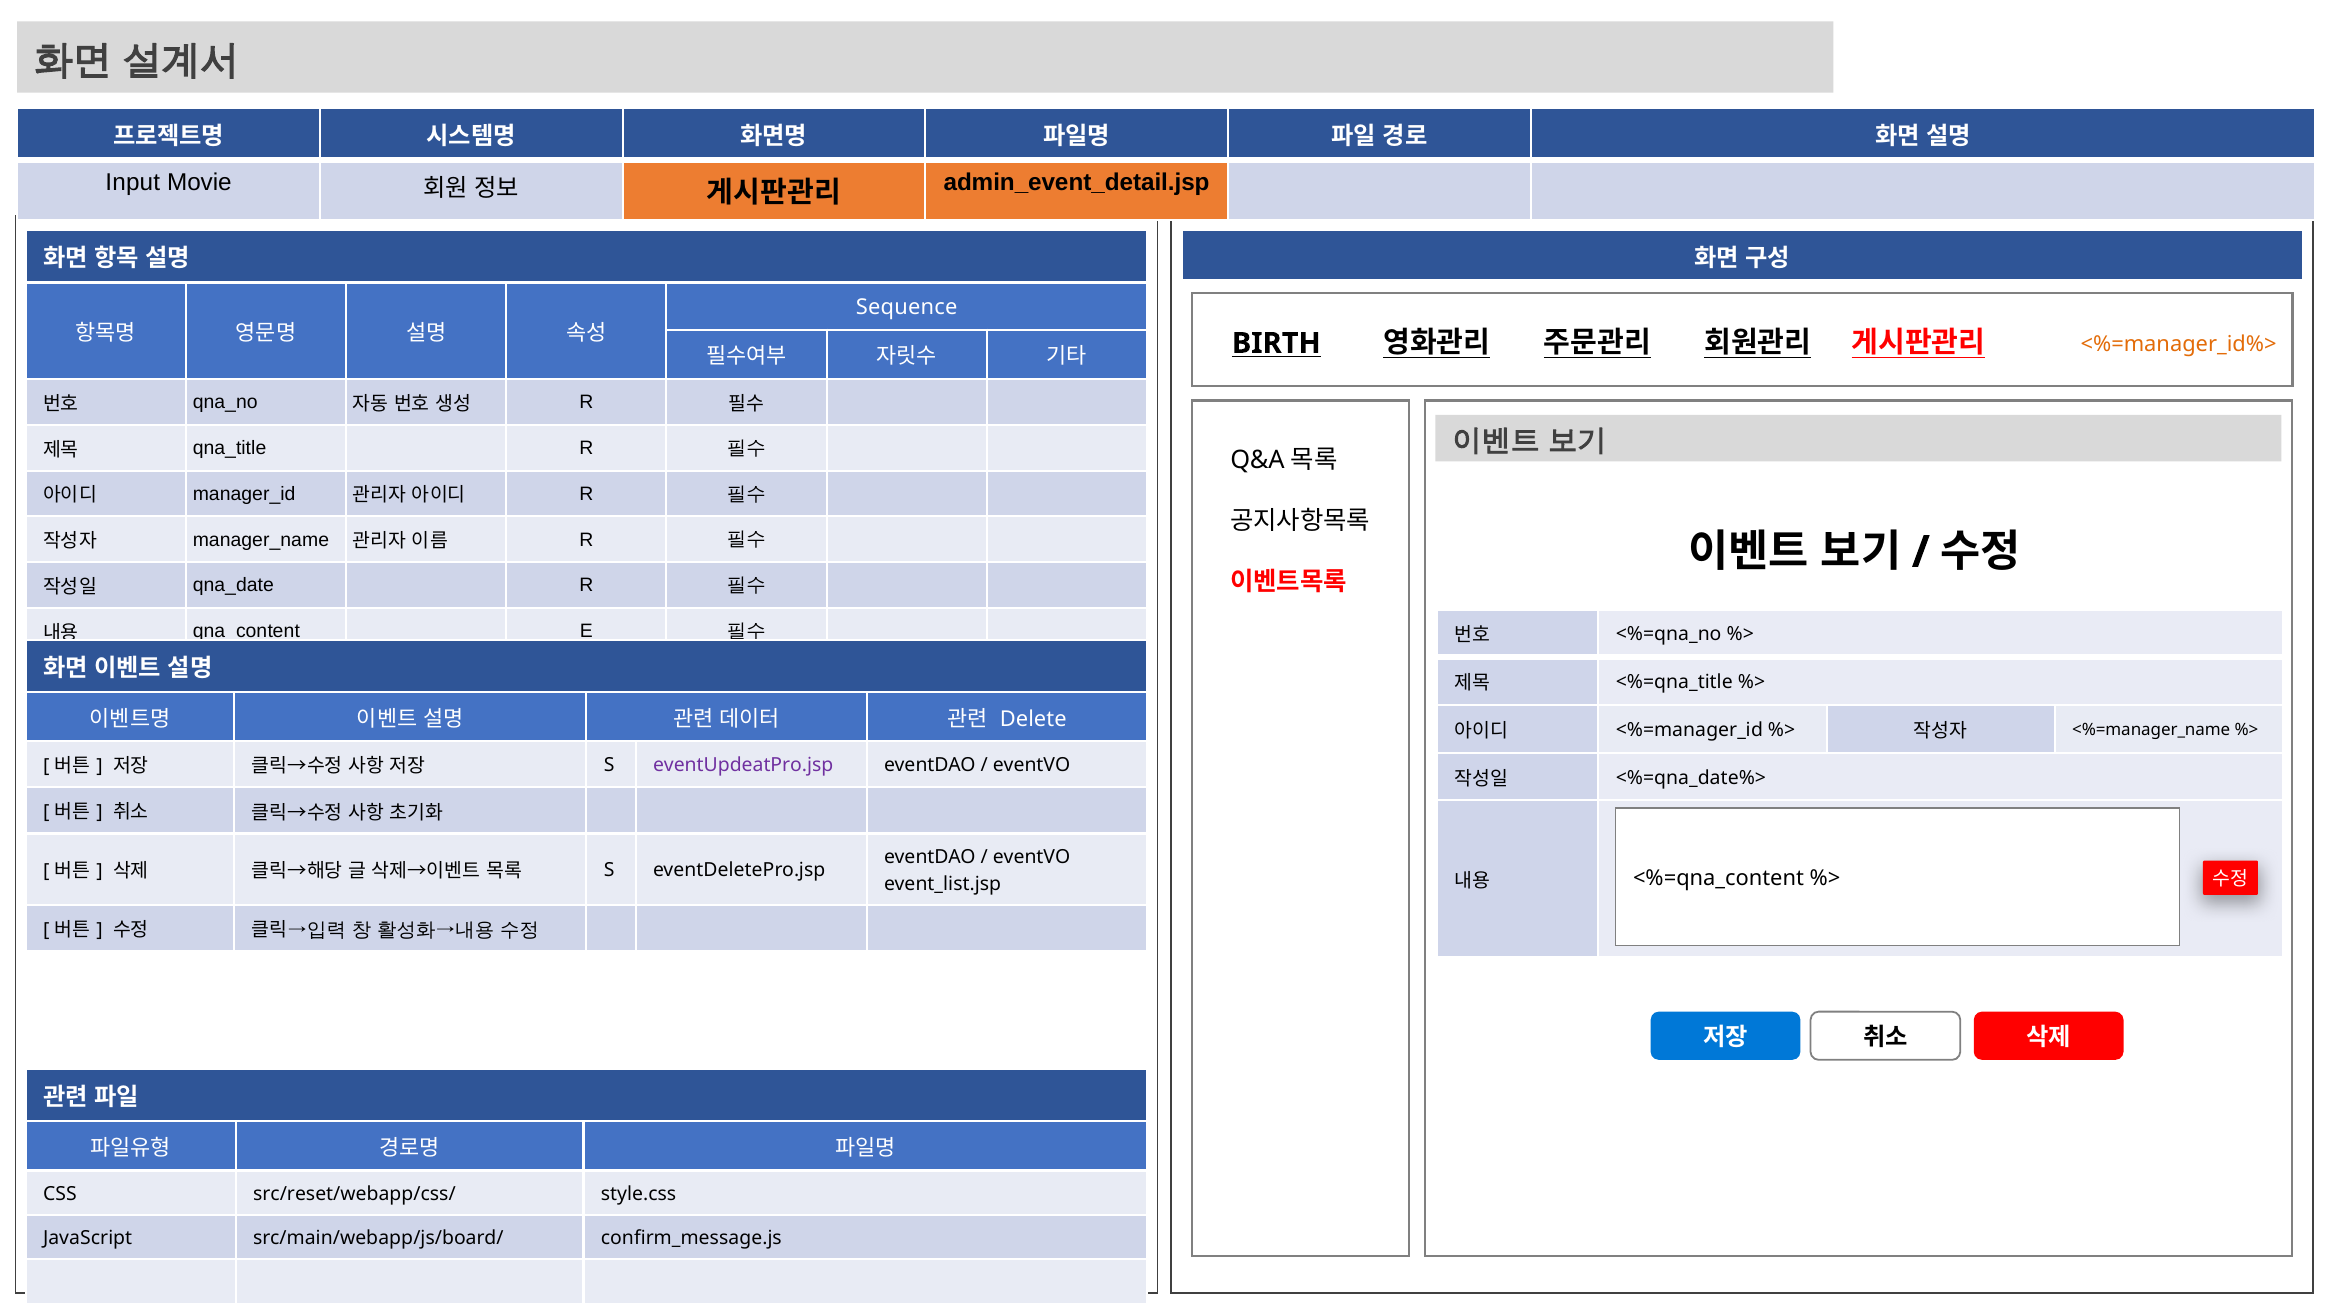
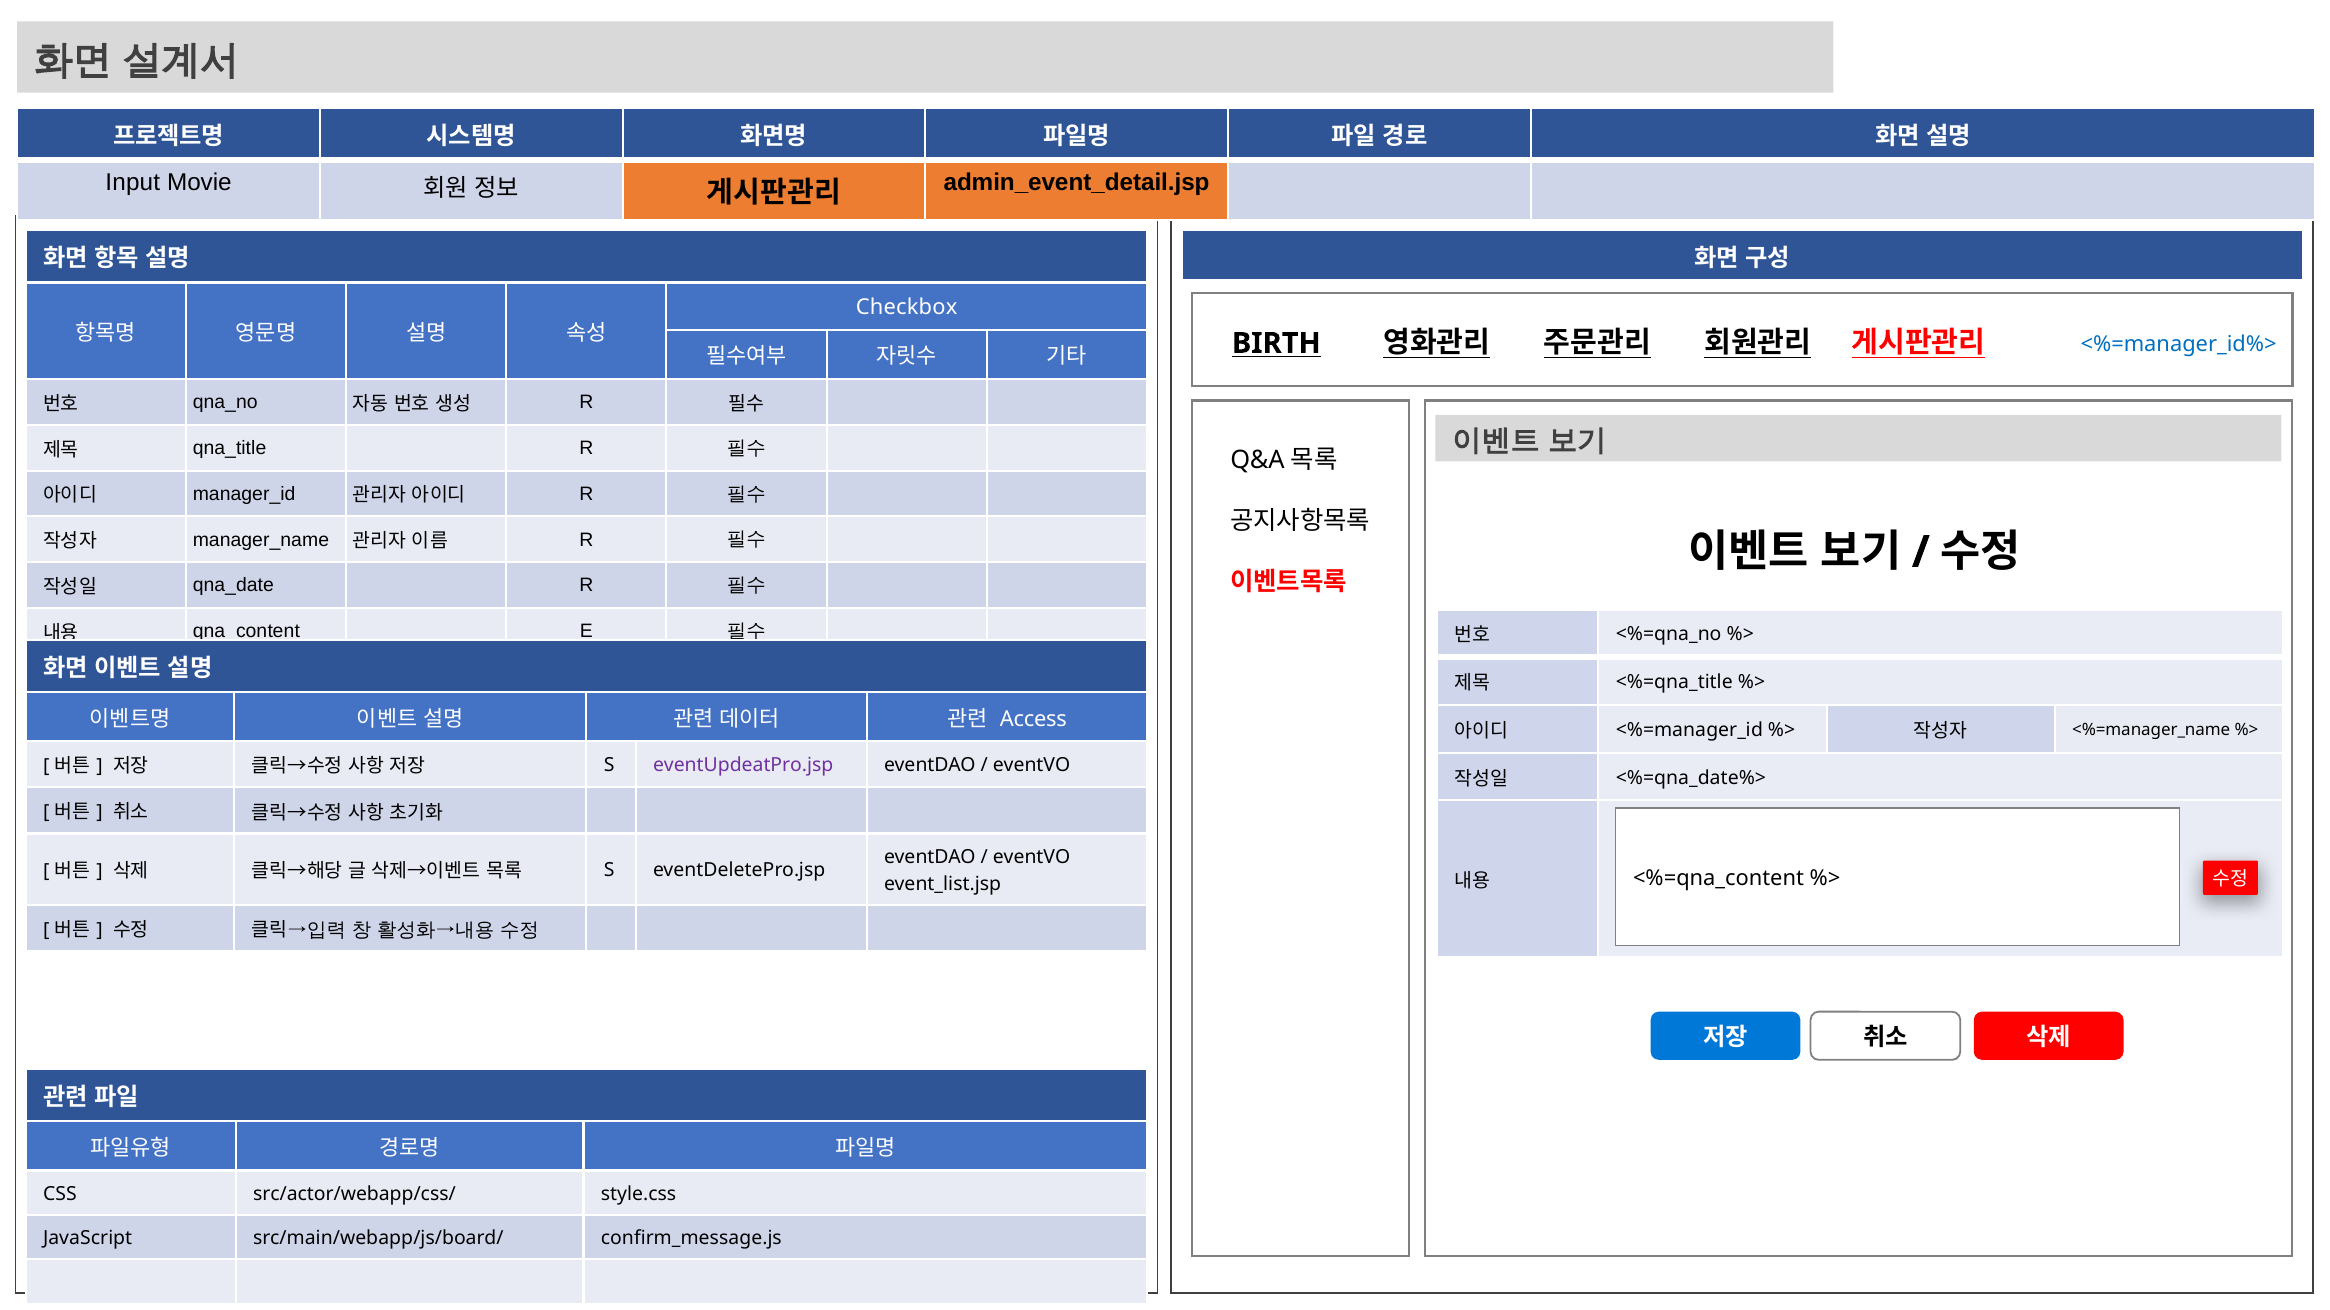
Sequence: Sequence -> Checkbox
<%=manager_id%> colour: orange -> blue
Delete: Delete -> Access
src/reset/webapp/css/: src/reset/webapp/css/ -> src/actor/webapp/css/
